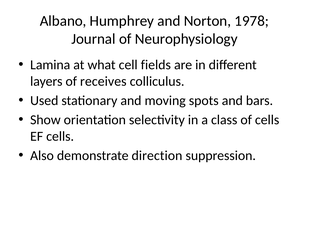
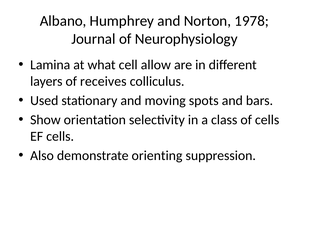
fields: fields -> allow
direction: direction -> orienting
